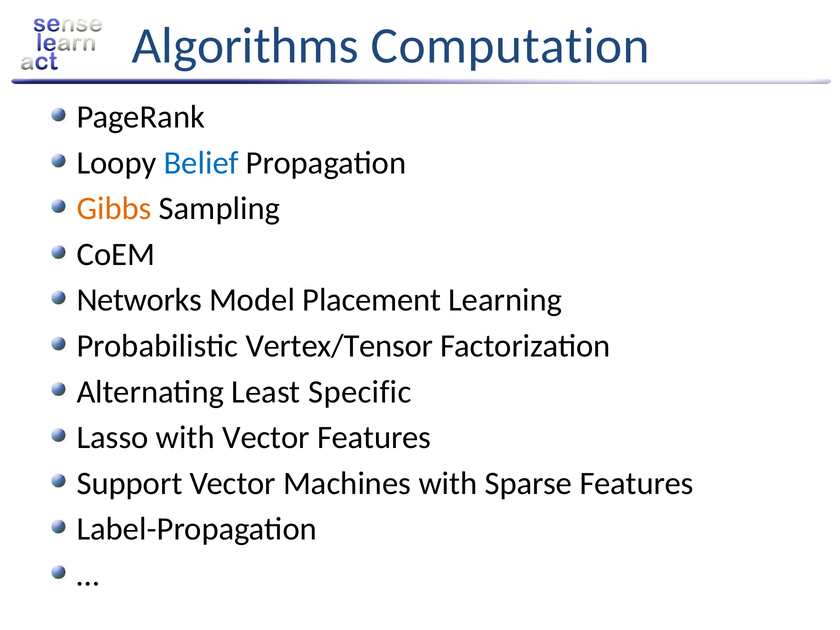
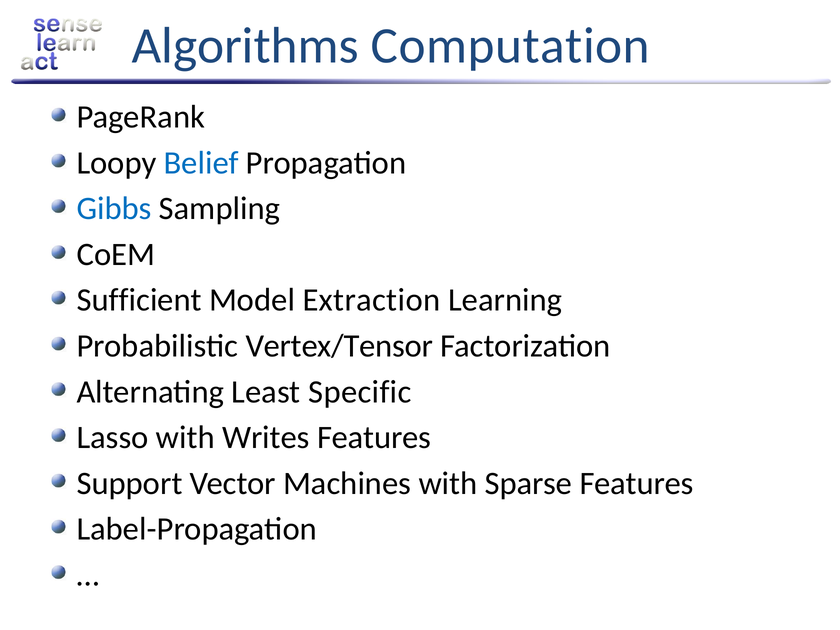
Gibbs colour: orange -> blue
Networks: Networks -> Sufficient
Placement: Placement -> Extraction
with Vector: Vector -> Writes
